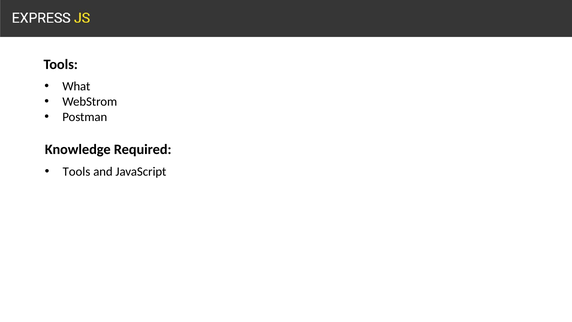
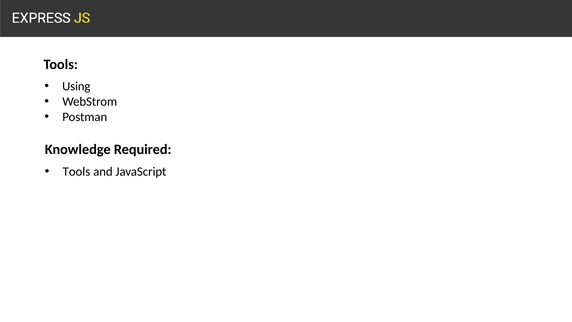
What: What -> Using
